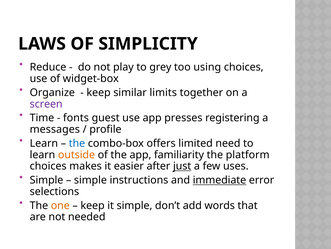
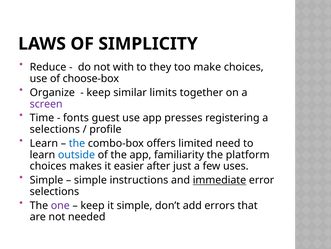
play: play -> with
grey: grey -> they
using: using -> make
widget-box: widget-box -> choose-box
messages at (55, 129): messages -> selections
outside colour: orange -> blue
just underline: present -> none
one colour: orange -> purple
words: words -> errors
